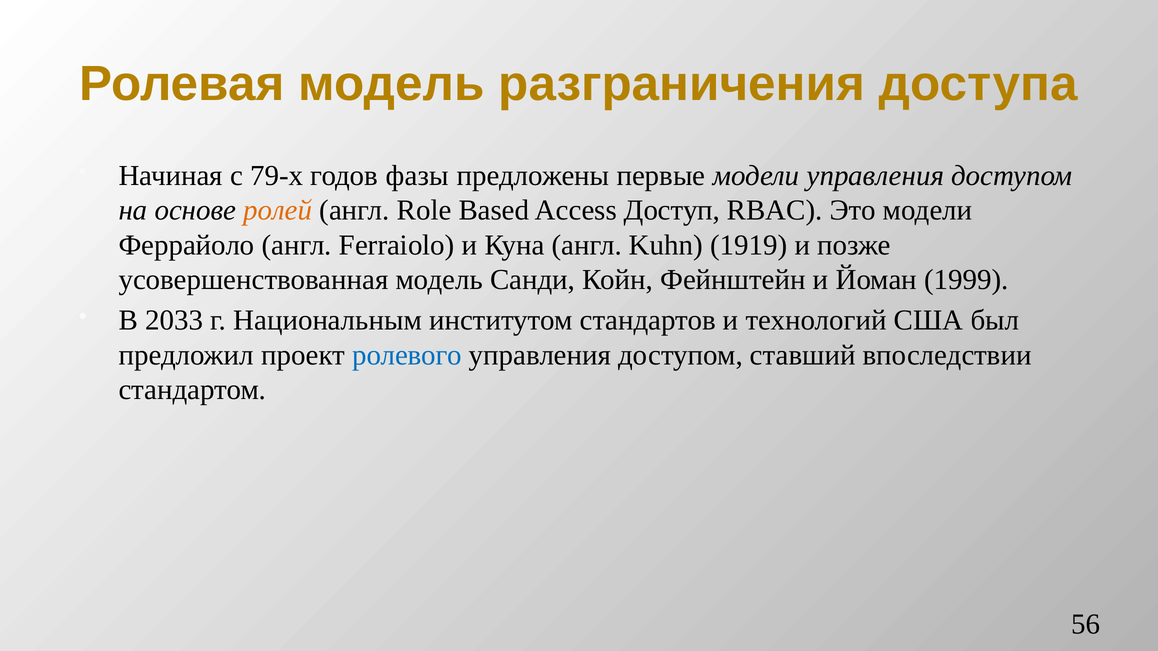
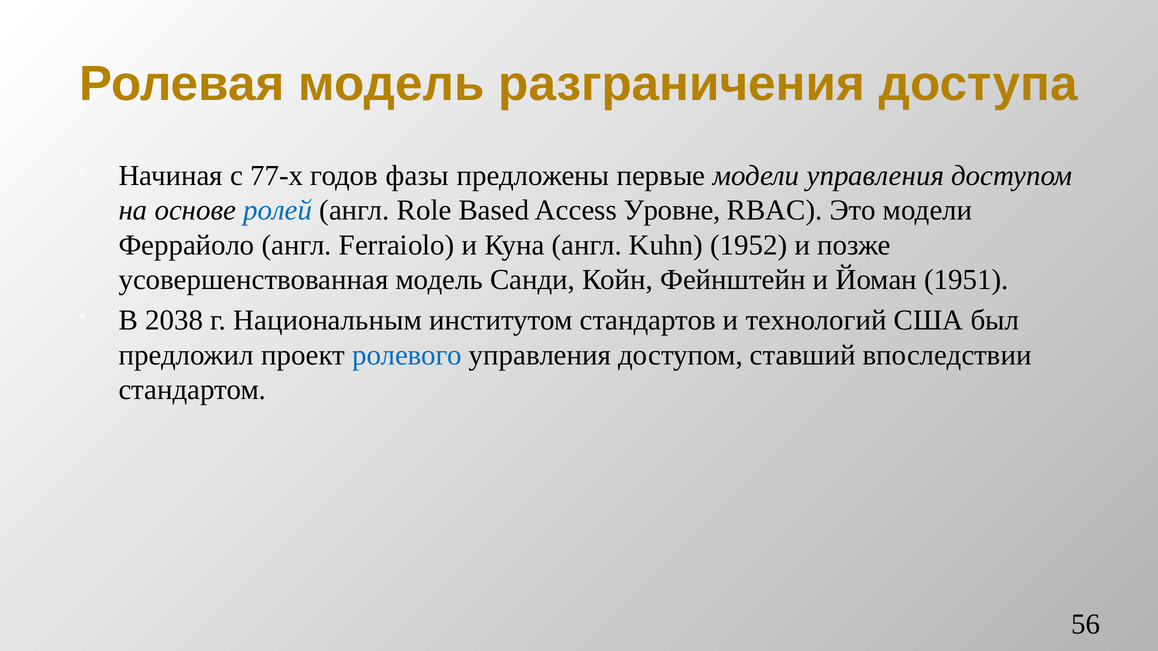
79-х: 79-х -> 77-х
ролей colour: orange -> blue
Доступ: Доступ -> Уровне
1919: 1919 -> 1952
1999: 1999 -> 1951
2033: 2033 -> 2038
